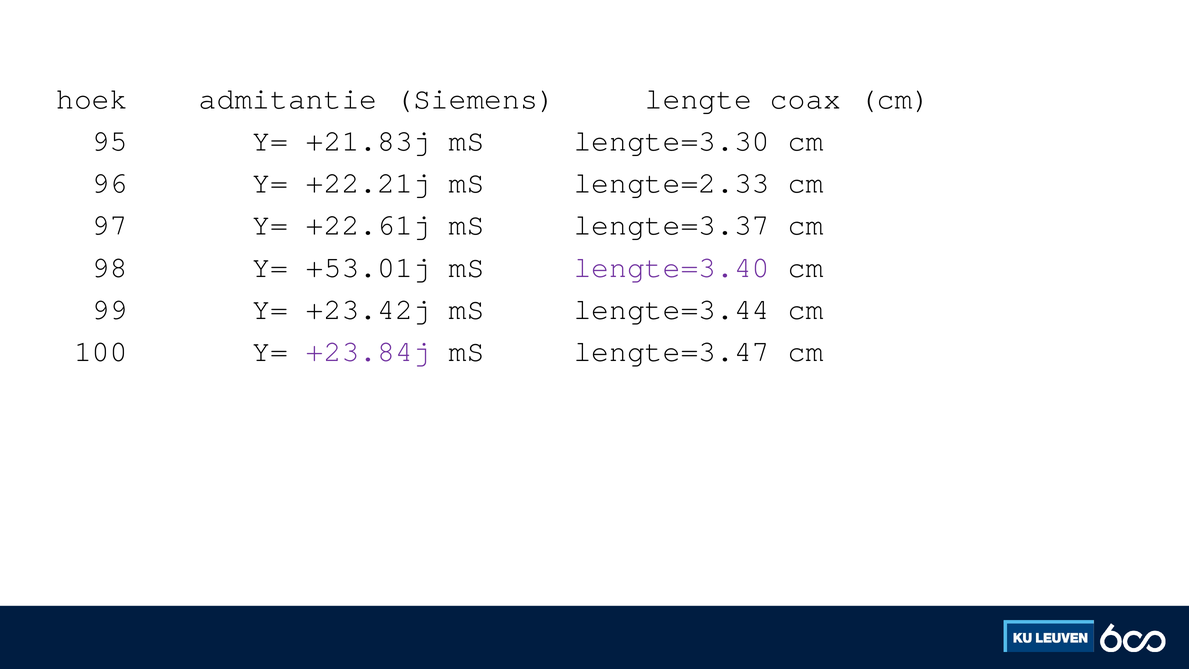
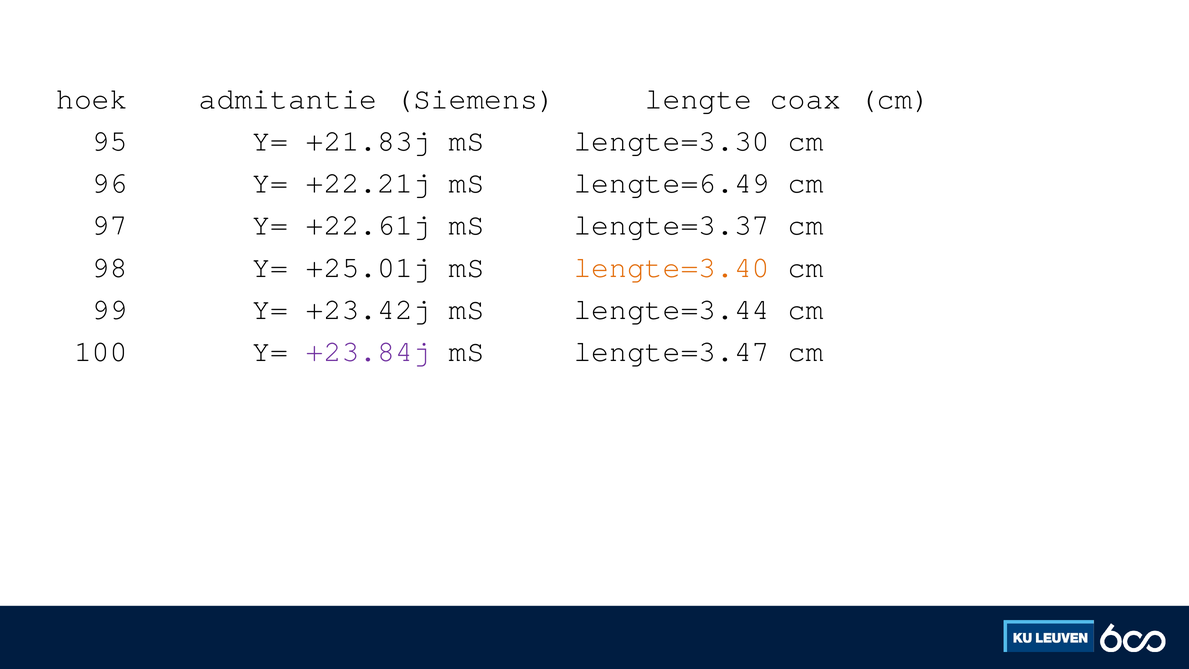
lengte=2.33: lengte=2.33 -> lengte=6.49
+53.01j: +53.01j -> +25.01j
lengte=3.40 colour: purple -> orange
